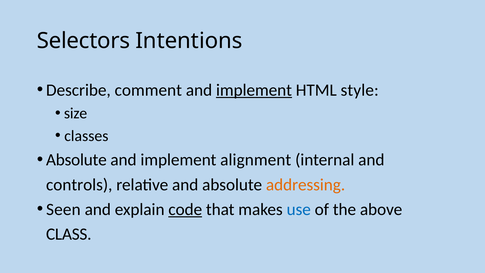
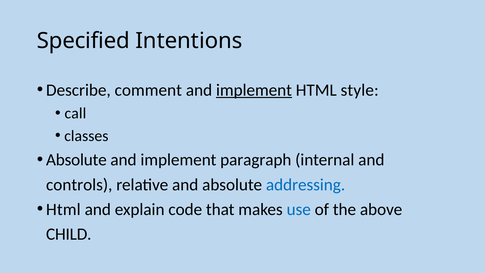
Selectors: Selectors -> Specified
size: size -> call
alignment: alignment -> paragraph
addressing colour: orange -> blue
Seen at (63, 209): Seen -> Html
code underline: present -> none
CLASS: CLASS -> CHILD
